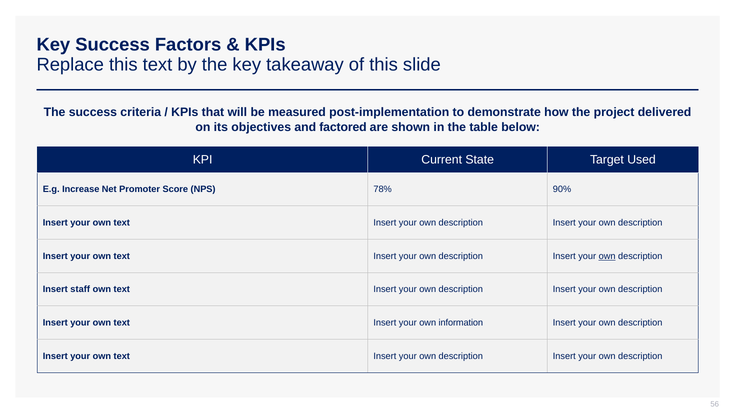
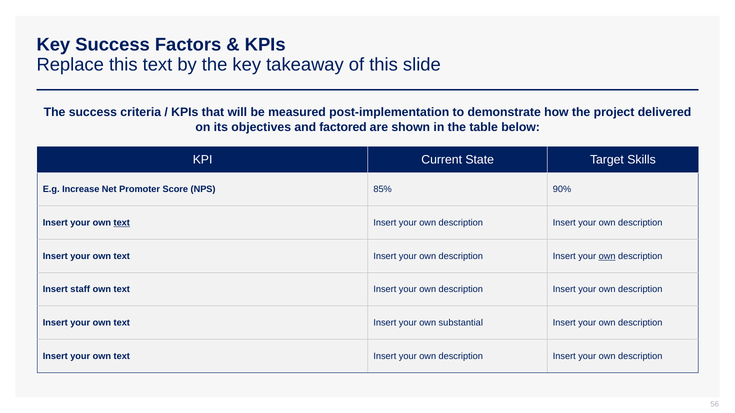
Used: Used -> Skills
78%: 78% -> 85%
text at (122, 223) underline: none -> present
information: information -> substantial
